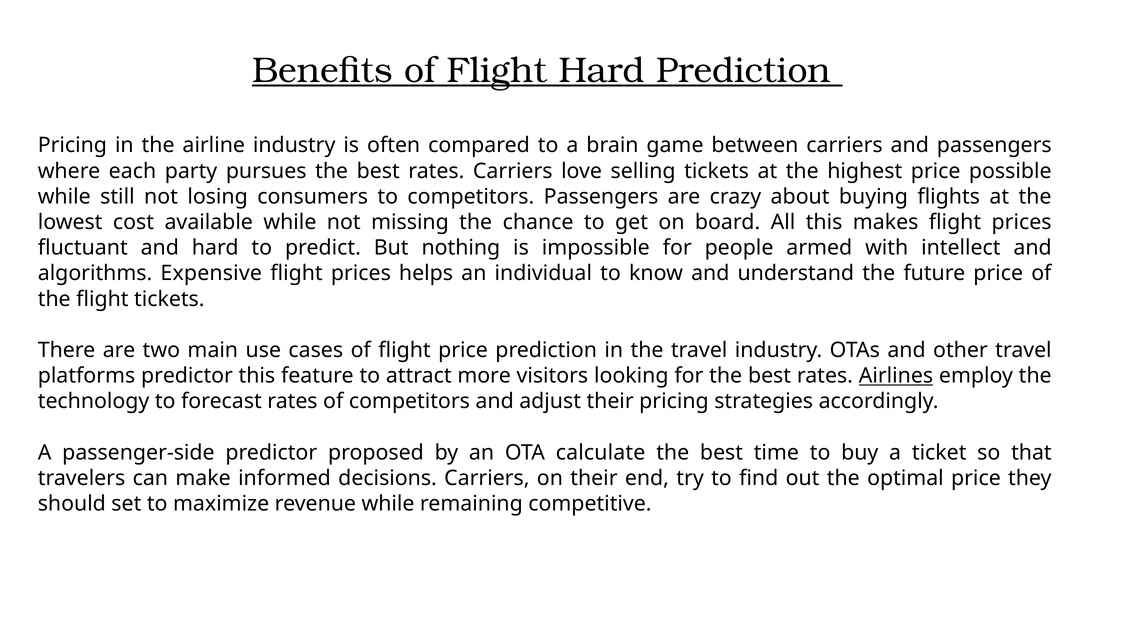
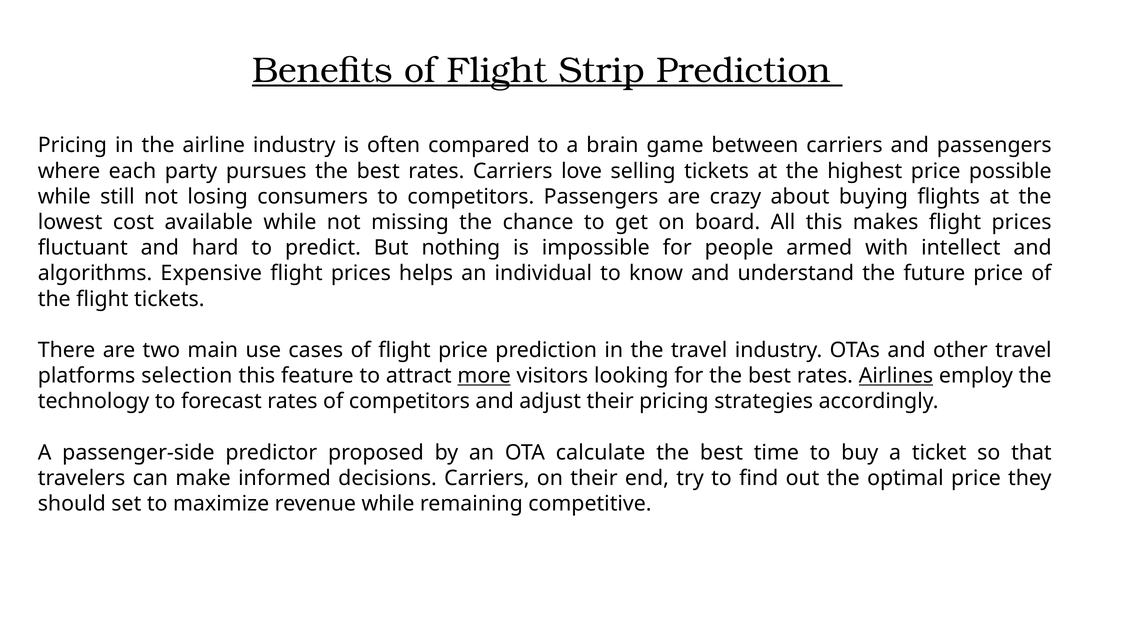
Flight Hard: Hard -> Strip
platforms predictor: predictor -> selection
more underline: none -> present
